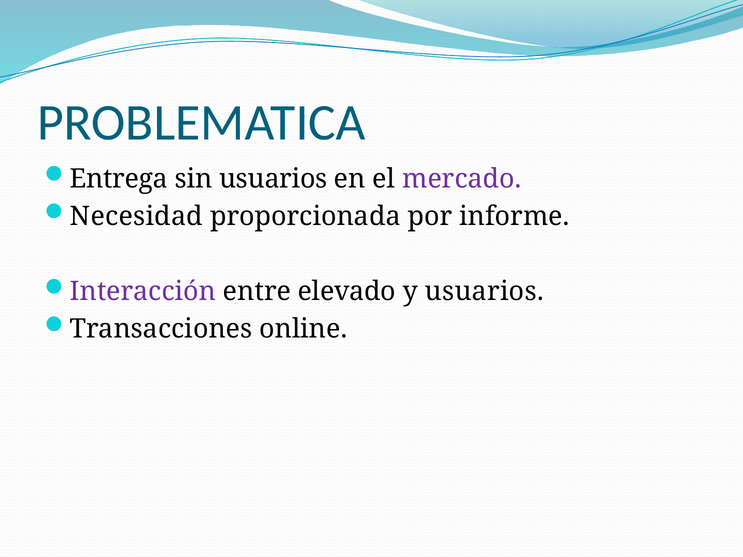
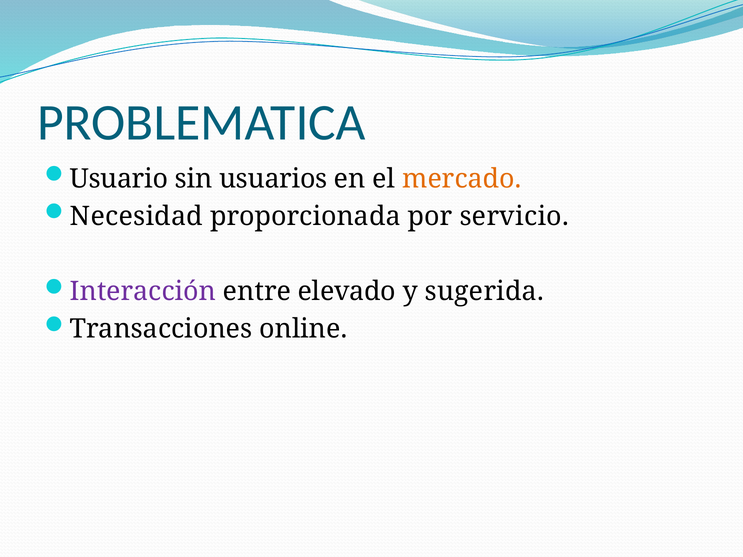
Entrega: Entrega -> Usuario
mercado colour: purple -> orange
informe: informe -> servicio
y usuarios: usuarios -> sugerida
